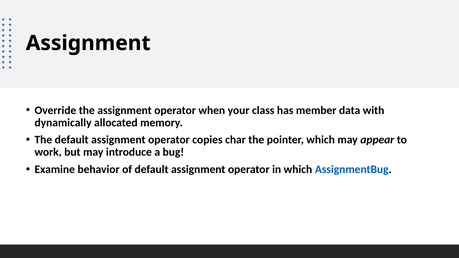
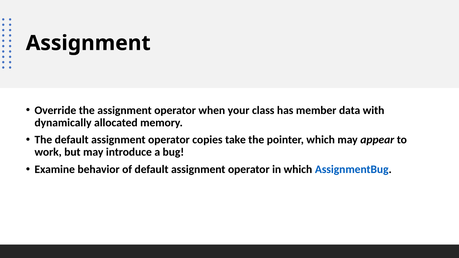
char: char -> take
